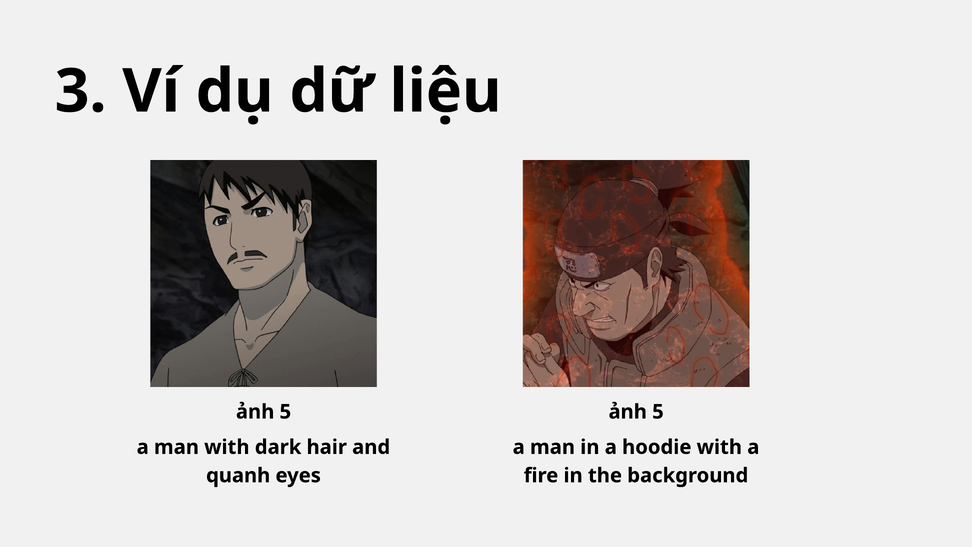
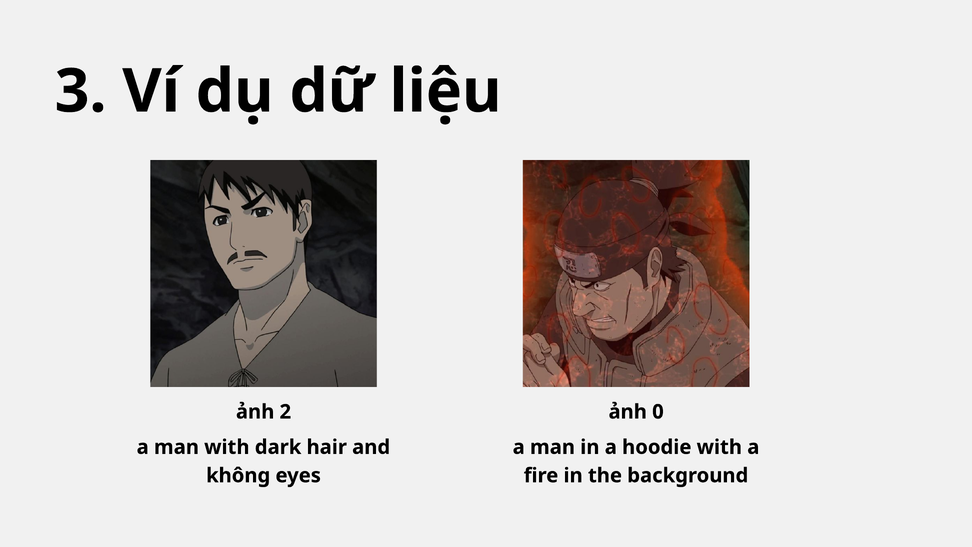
5 at (285, 412): 5 -> 2
5 at (658, 412): 5 -> 0
quanh: quanh -> không
